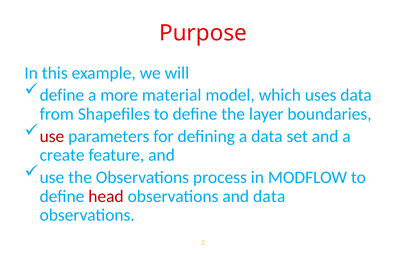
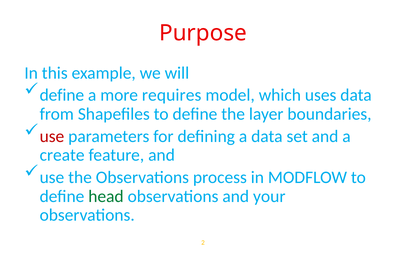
material: material -> requires
head colour: red -> green
and data: data -> your
